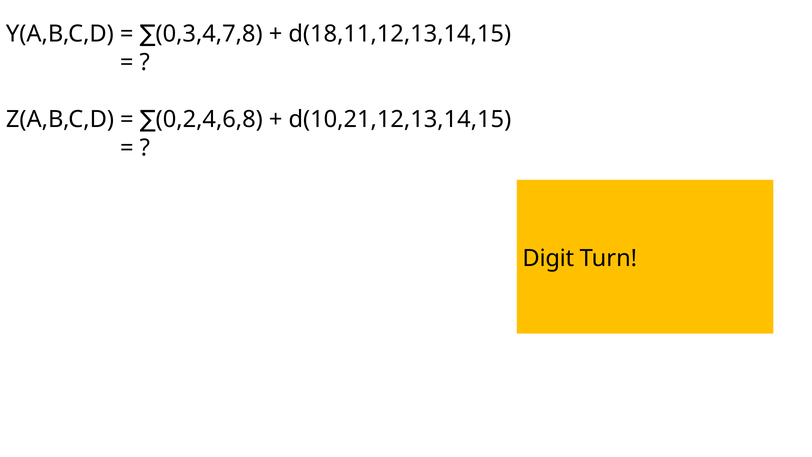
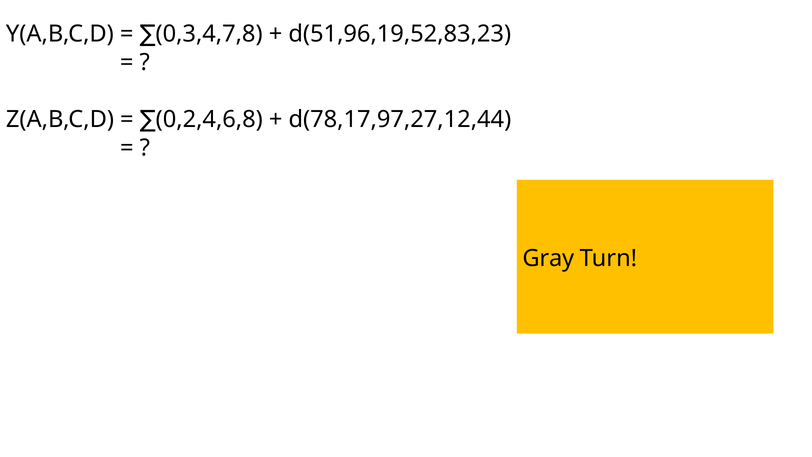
d(18,11,12,13,14,15: d(18,11,12,13,14,15 -> d(51,96,19,52,83,23
d(10,21,12,13,14,15: d(10,21,12,13,14,15 -> d(78,17,97,27,12,44
Digit: Digit -> Gray
